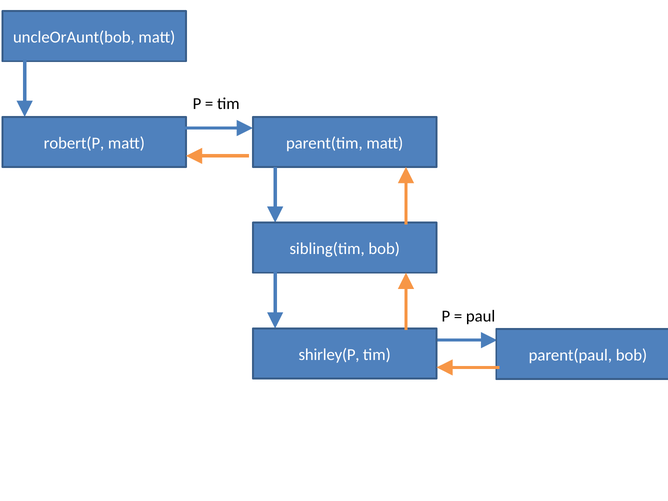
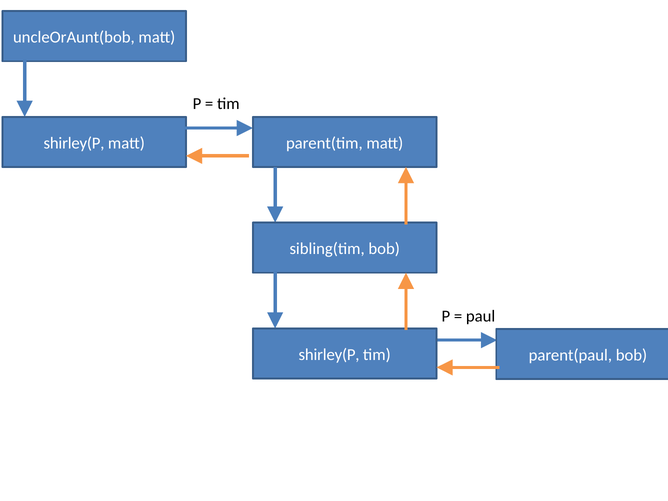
robert(P at (74, 143): robert(P -> shirley(P
